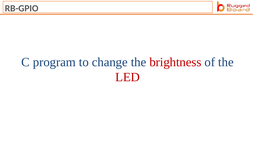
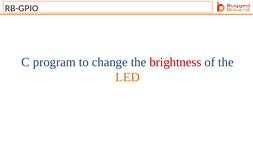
LED colour: red -> orange
